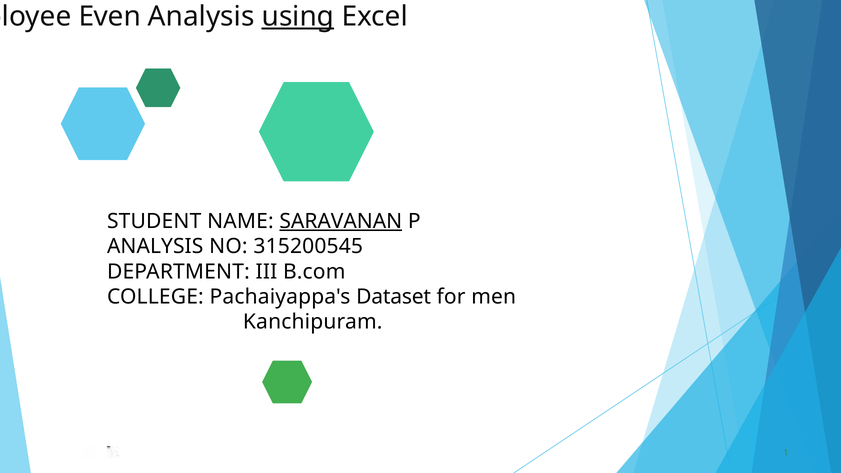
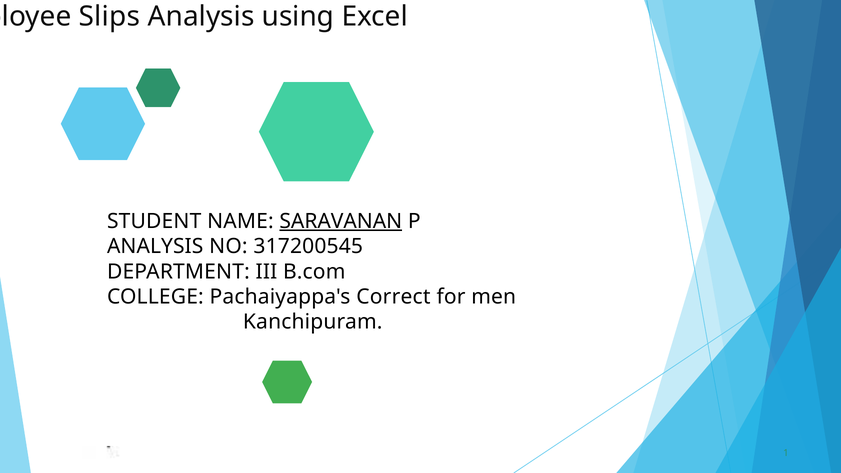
Even: Even -> Slips
using underline: present -> none
315200545: 315200545 -> 317200545
Dataset: Dataset -> Correct
